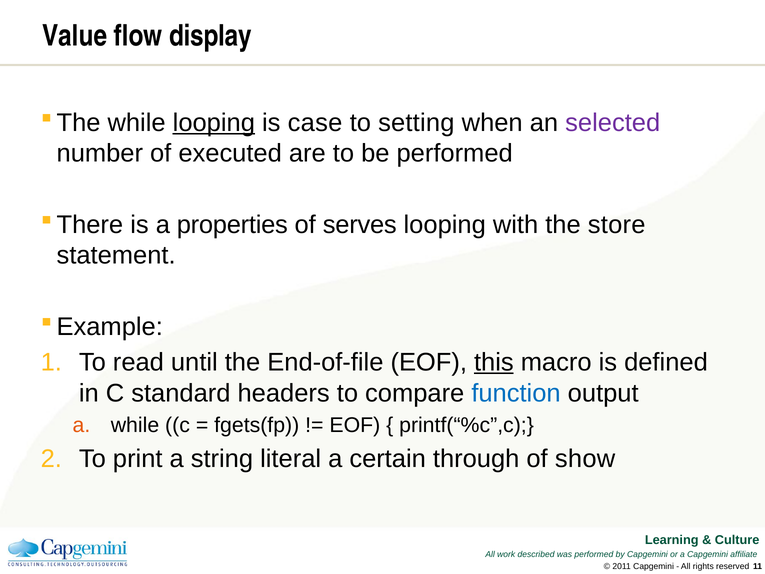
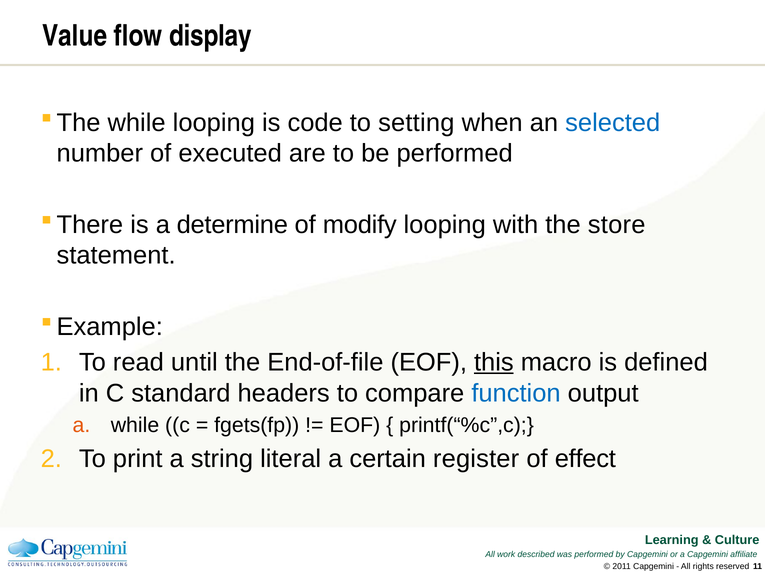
looping at (214, 123) underline: present -> none
case: case -> code
selected colour: purple -> blue
properties: properties -> determine
serves: serves -> modify
through: through -> register
show: show -> effect
